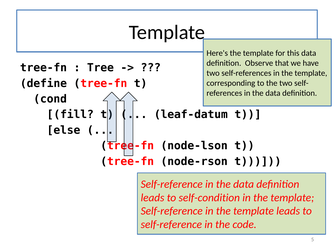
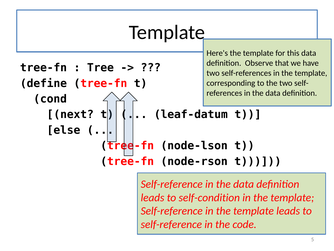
fill: fill -> next
